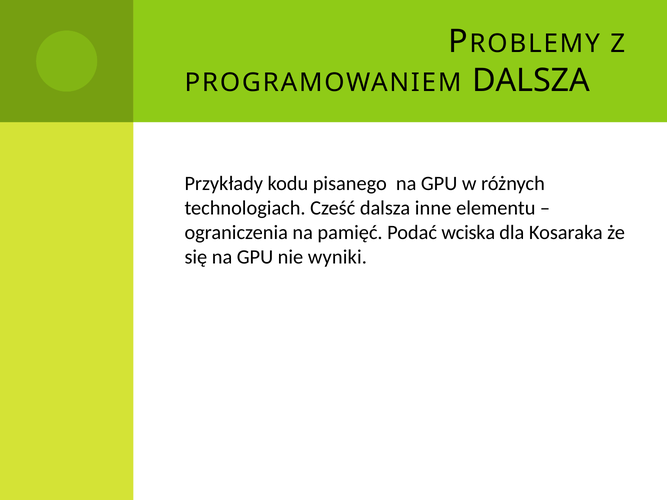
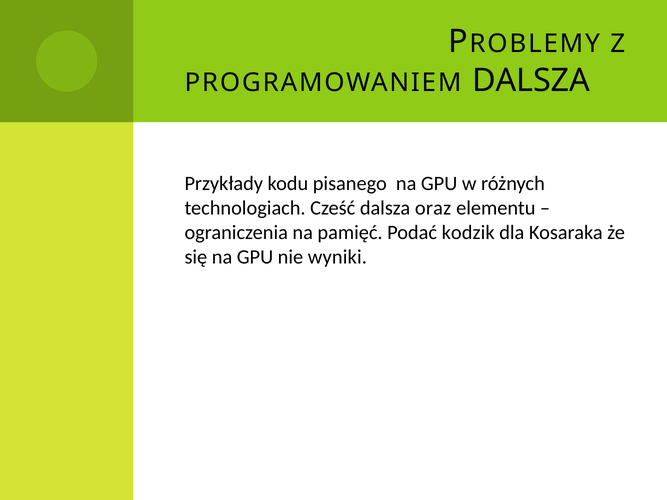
inne: inne -> oraz
wciska: wciska -> kodzik
